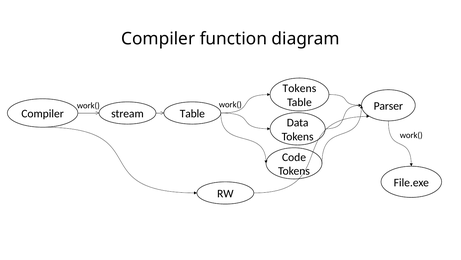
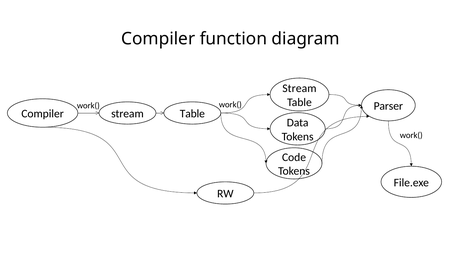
Tokens at (299, 88): Tokens -> Stream
